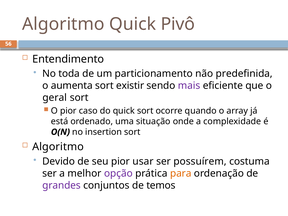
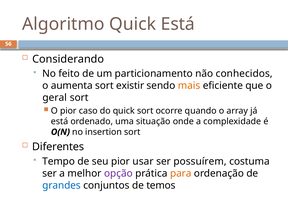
Quick Pivô: Pivô -> Está
Entendimento: Entendimento -> Considerando
toda: toda -> feito
predefinida: predefinida -> conhecidos
mais colour: purple -> orange
Algoritmo at (58, 147): Algoritmo -> Diferentes
Devido: Devido -> Tempo
grandes colour: purple -> blue
